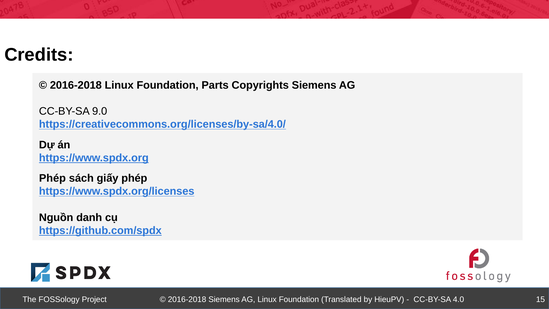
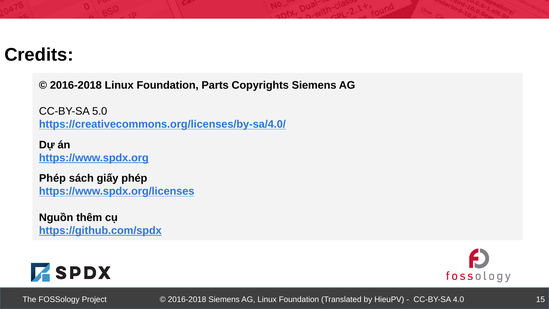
9.0: 9.0 -> 5.0
danh: danh -> thêm
